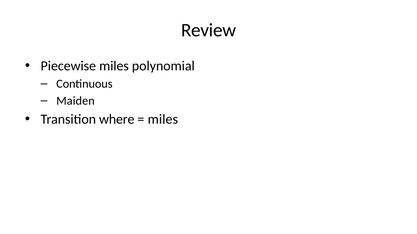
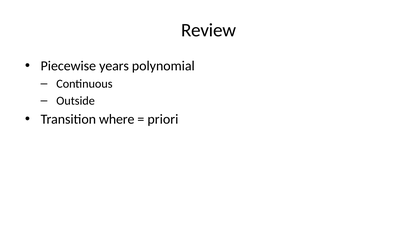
Piecewise miles: miles -> years
Maiden: Maiden -> Outside
miles at (163, 120): miles -> priori
